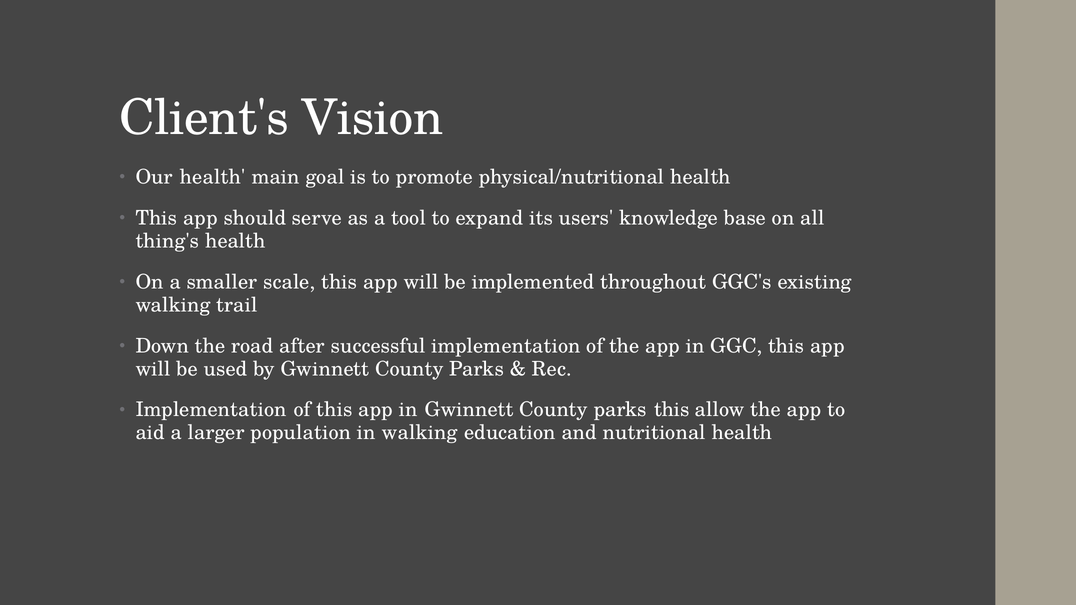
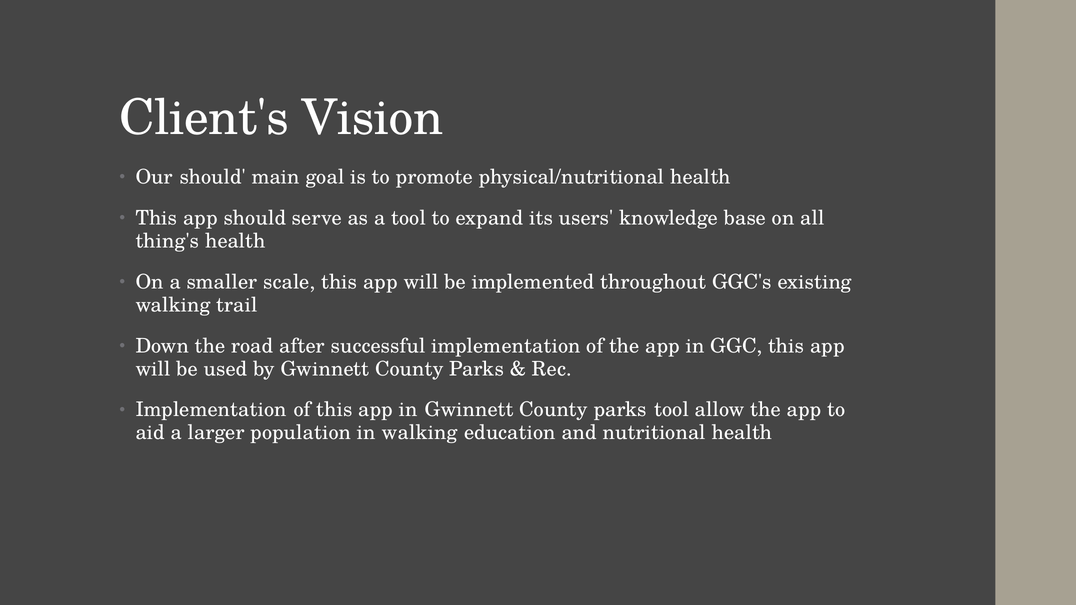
Our health: health -> should
parks this: this -> tool
